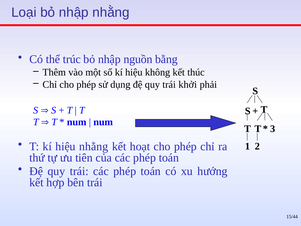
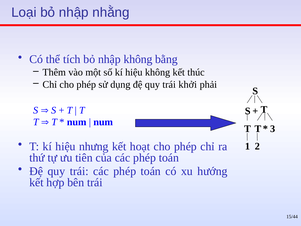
trúc: trúc -> tích
nhập nguồn: nguồn -> không
hiệu nhằng: nhằng -> nhưng
